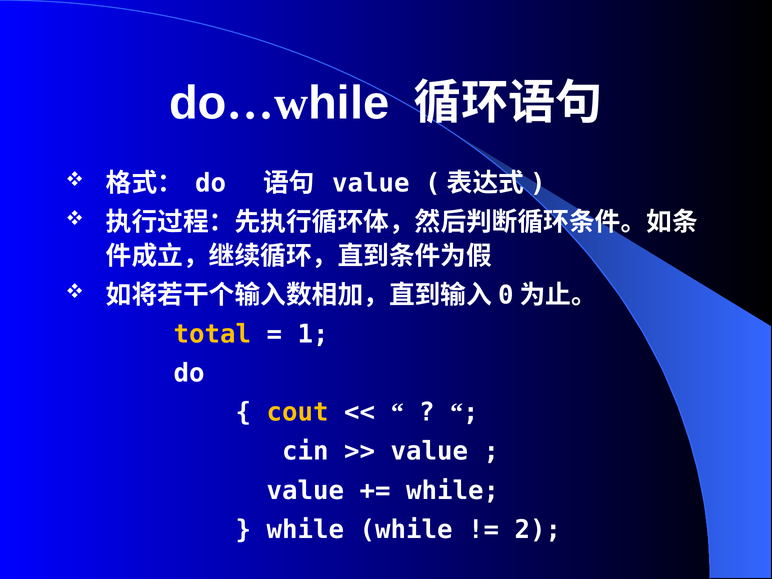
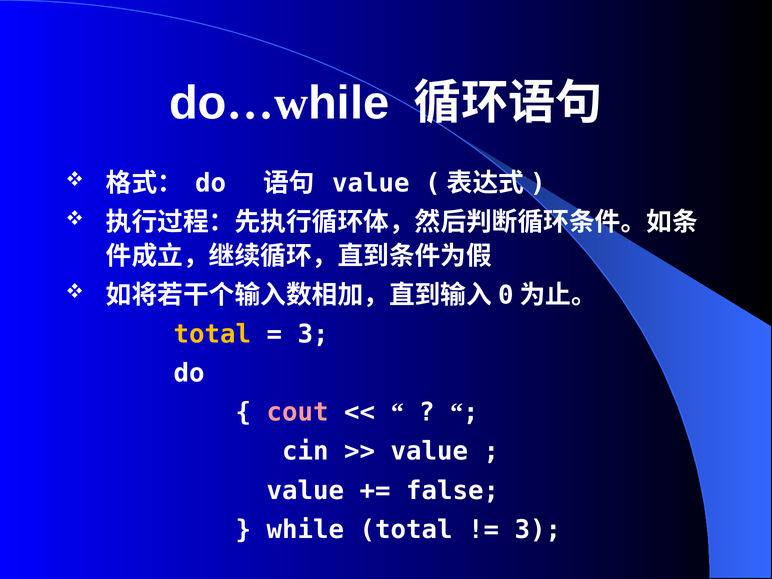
1 at (313, 334): 1 -> 3
cout colour: yellow -> pink
while at (453, 491): while -> false
while while: while -> total
2 at (538, 530): 2 -> 3
